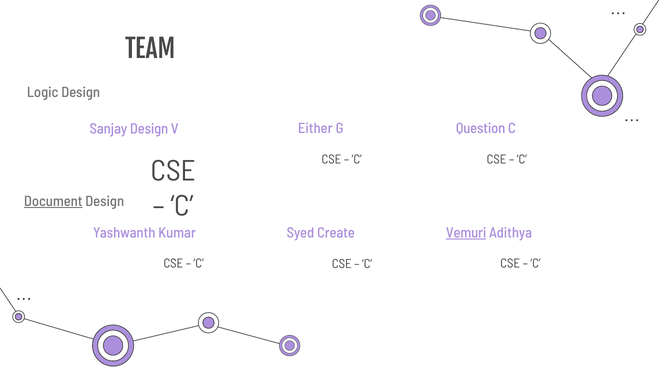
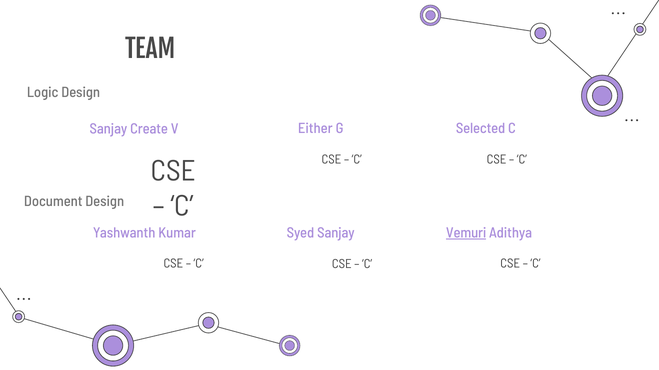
Sanjay Design: Design -> Create
Question: Question -> Selected
Document underline: present -> none
Syed Create: Create -> Sanjay
